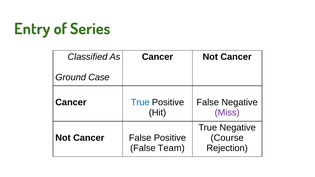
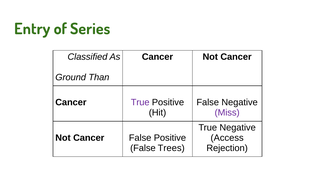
Case: Case -> Than
True at (140, 103) colour: blue -> purple
Course: Course -> Access
Team: Team -> Trees
